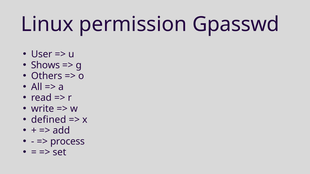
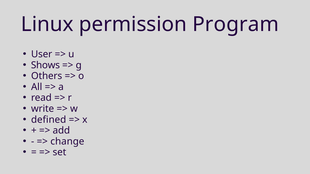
Gpasswd: Gpasswd -> Program
process: process -> change
